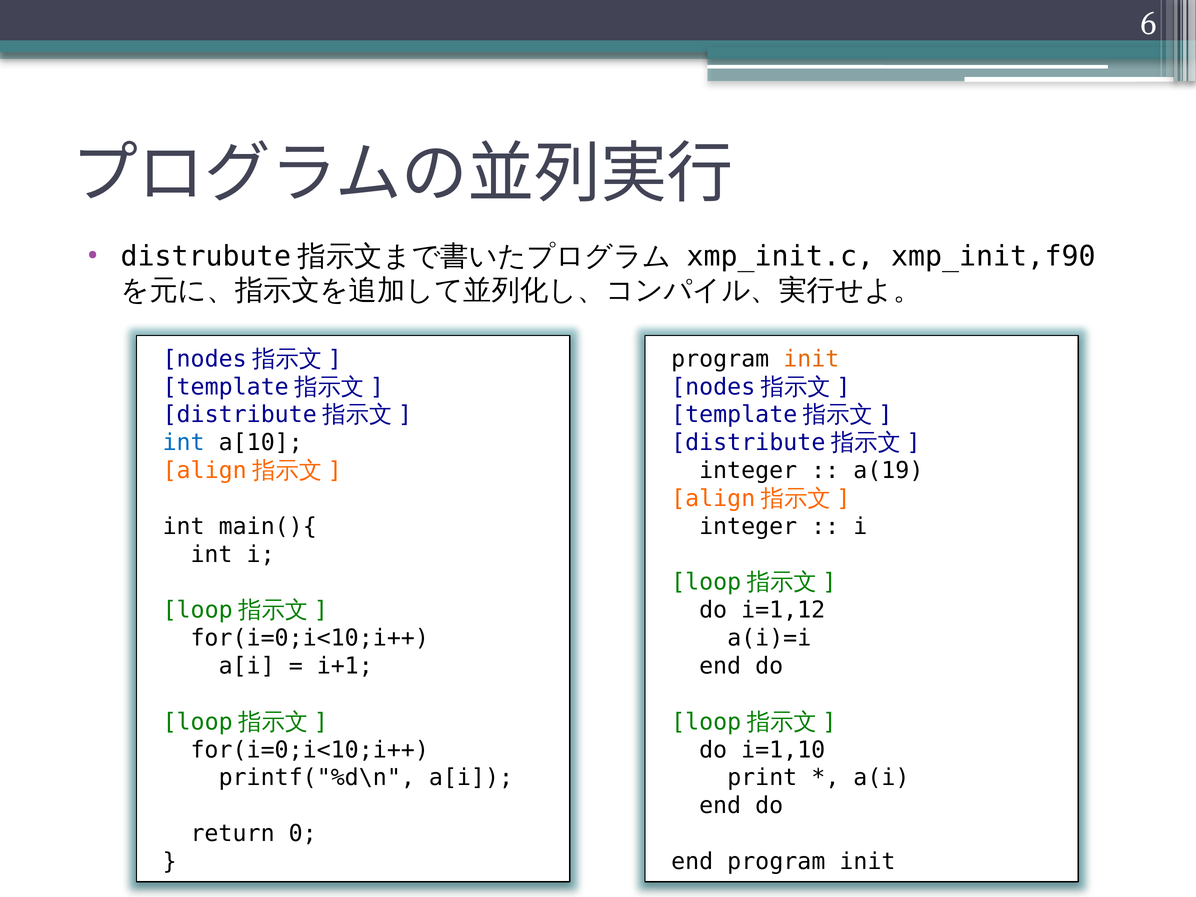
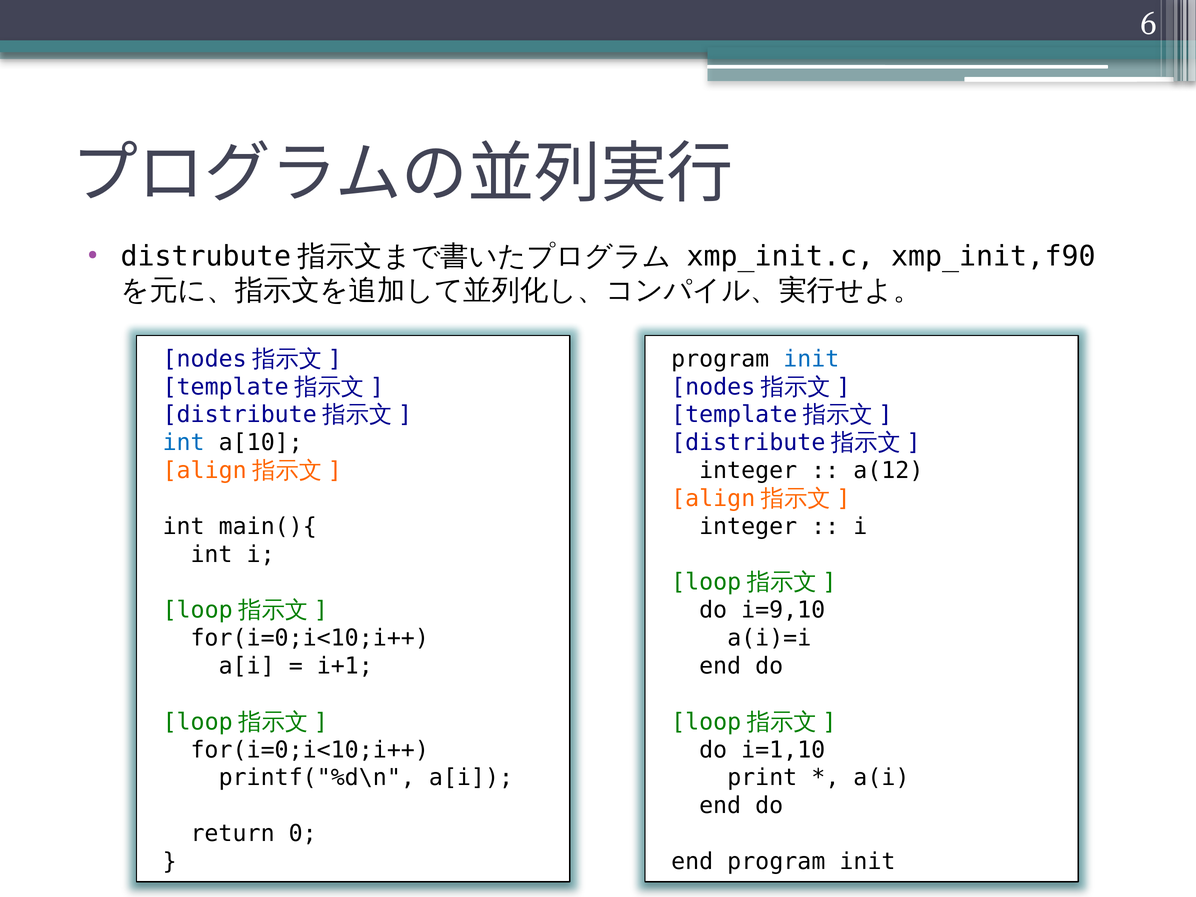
init at (811, 359) colour: orange -> blue
a(19: a(19 -> a(12
i=1,12: i=1,12 -> i=9,10
